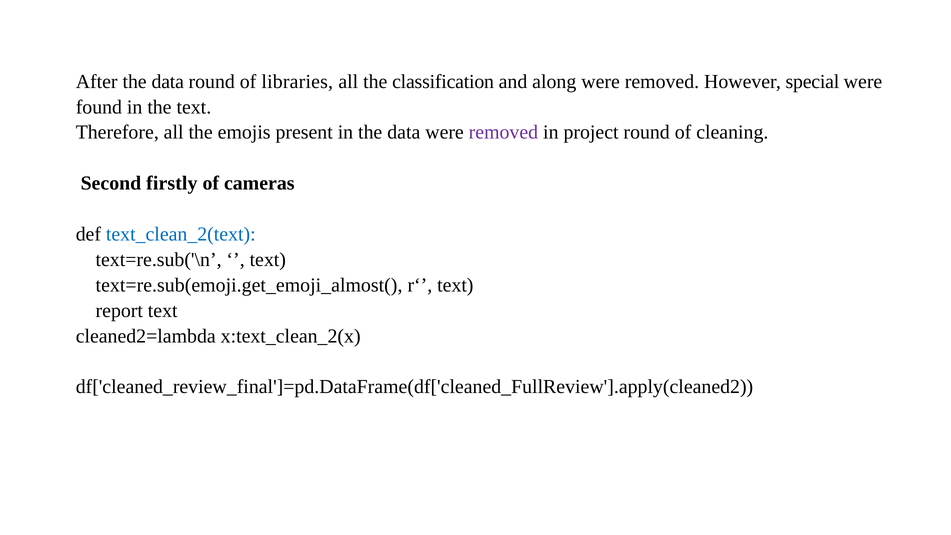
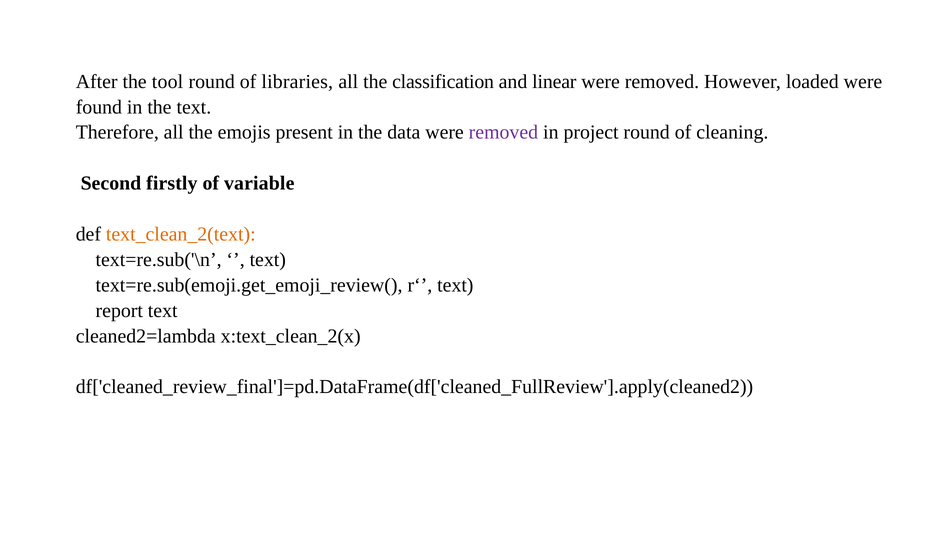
After the data: data -> tool
along: along -> linear
special: special -> loaded
cameras: cameras -> variable
text_clean_2(text colour: blue -> orange
text=re.sub(emoji.get_emoji_almost(: text=re.sub(emoji.get_emoji_almost( -> text=re.sub(emoji.get_emoji_review(
